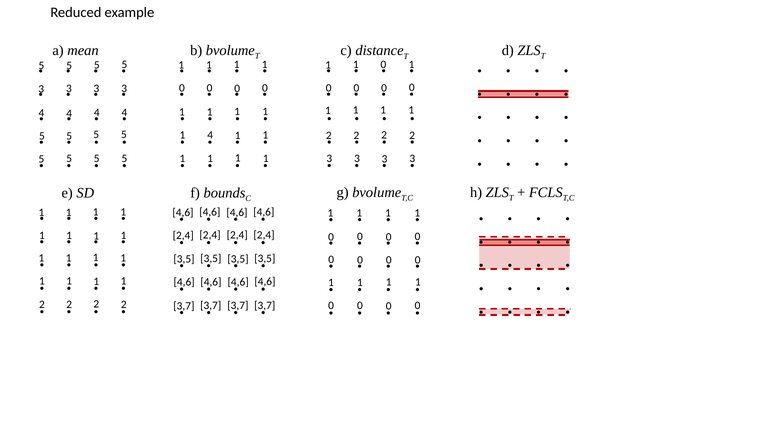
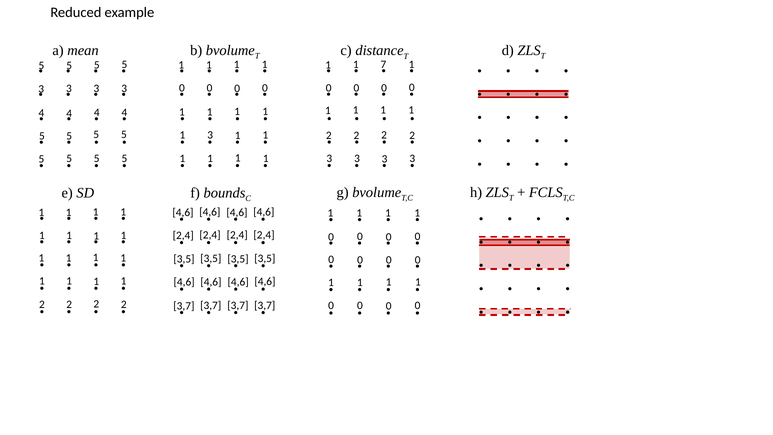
0 at (383, 64): 0 -> 7
1 4: 4 -> 3
